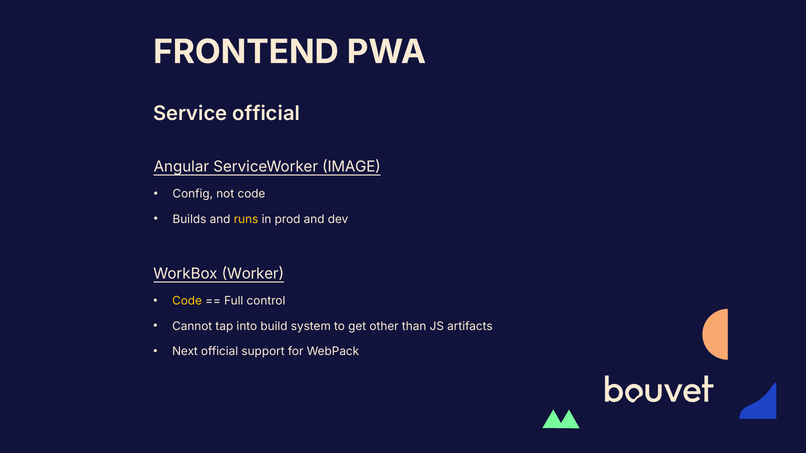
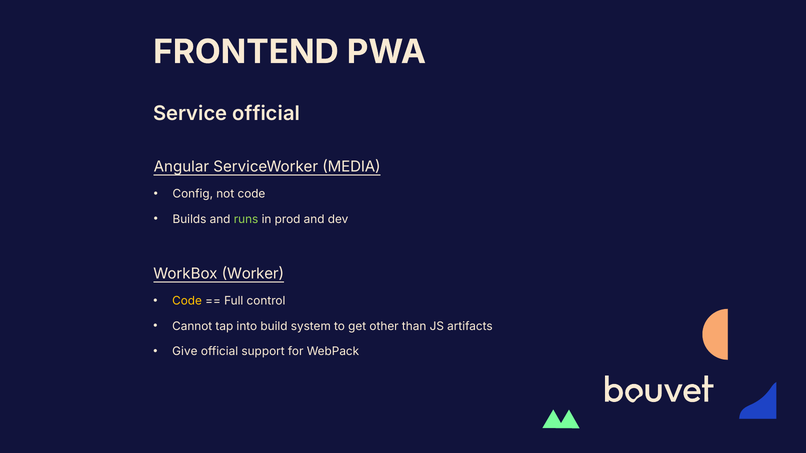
IMAGE: IMAGE -> MEDIA
runs colour: yellow -> light green
Next: Next -> Give
